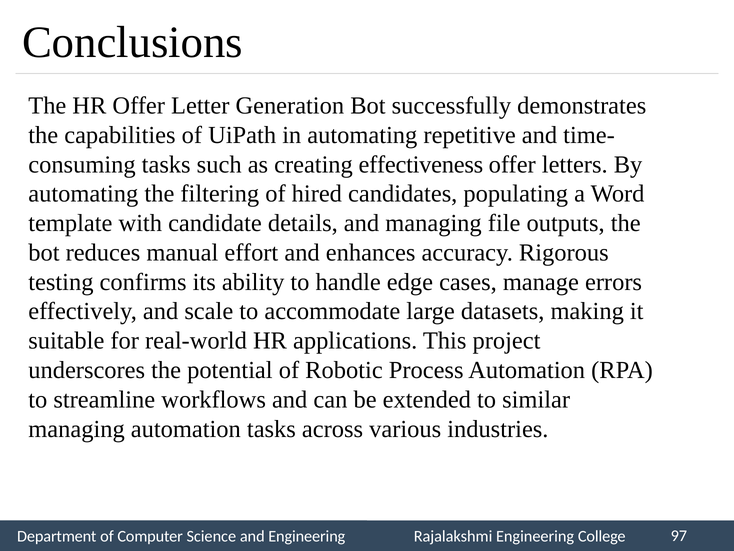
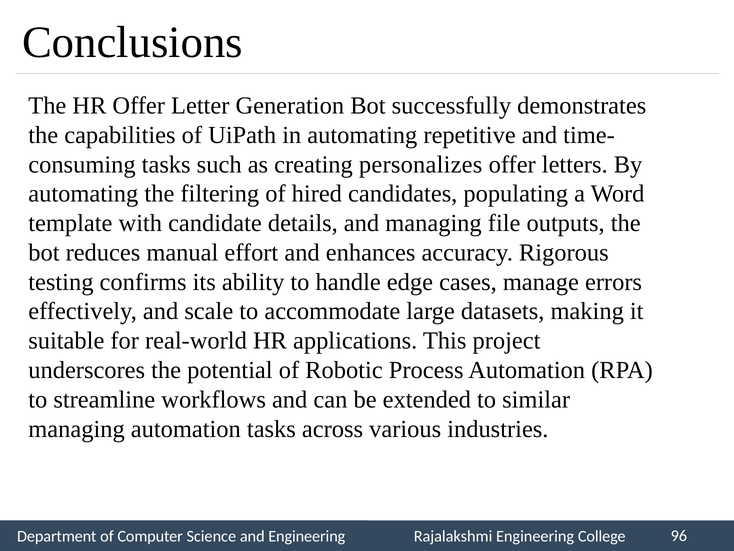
effectiveness: effectiveness -> personalizes
97: 97 -> 96
